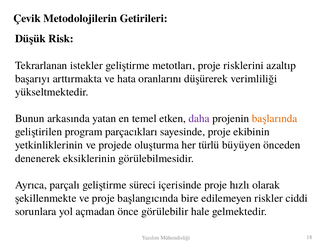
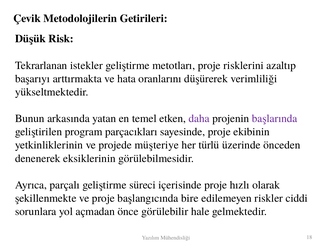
başlarında colour: orange -> purple
oluşturma: oluşturma -> müşteriye
büyüyen: büyüyen -> üzerinde
